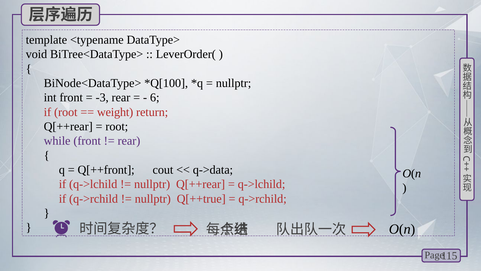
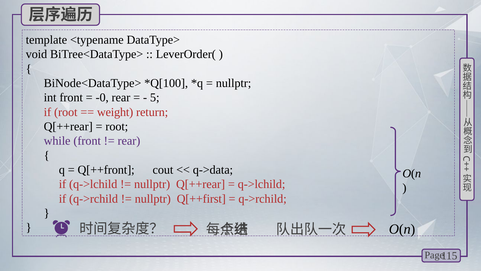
-3: -3 -> -0
6: 6 -> 5
Q[++true: Q[++true -> Q[++first
